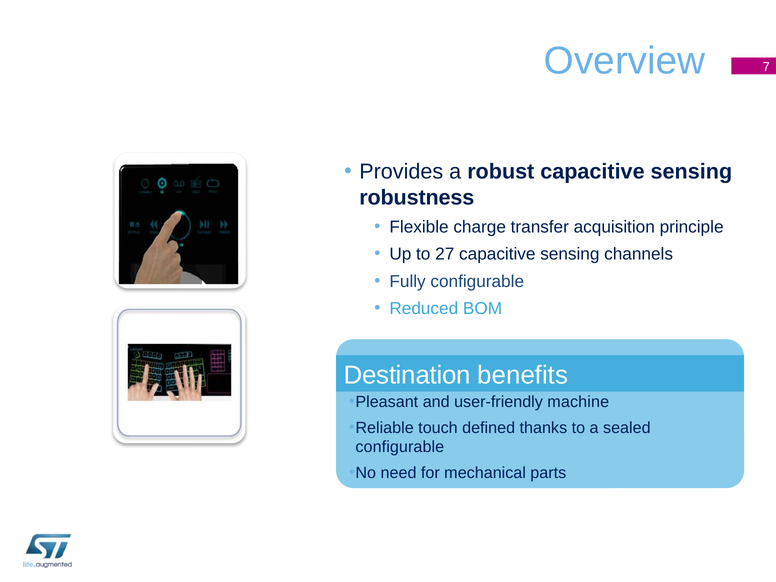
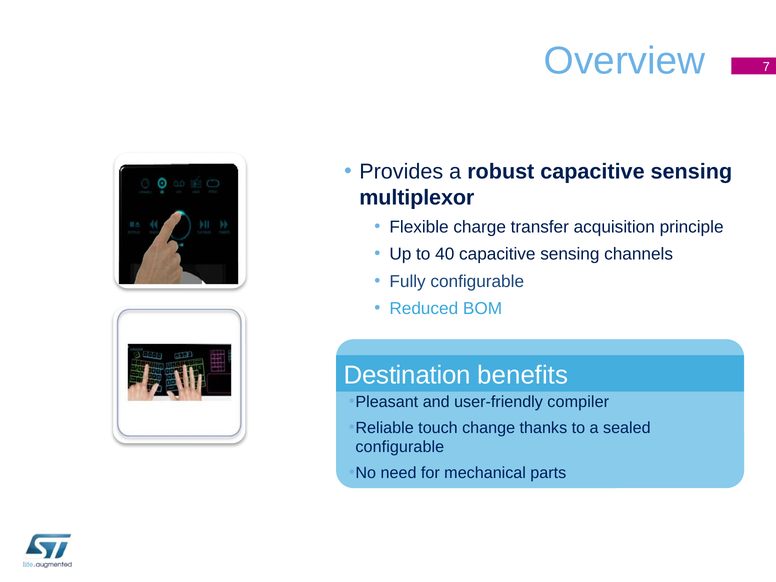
robustness: robustness -> multiplexor
27: 27 -> 40
machine: machine -> compiler
defined: defined -> change
